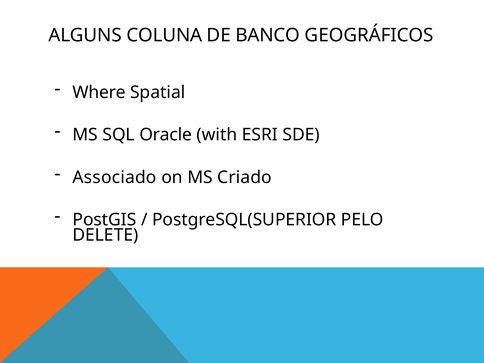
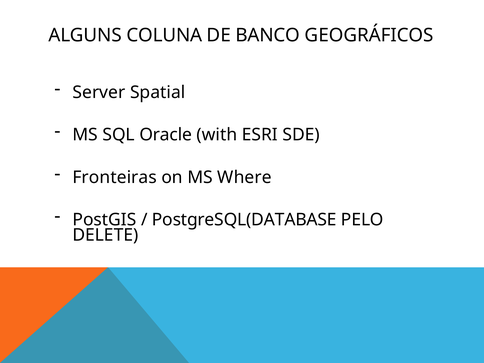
Where: Where -> Server
Associado: Associado -> Fronteiras
Criado: Criado -> Where
PostgreSQL(SUPERIOR: PostgreSQL(SUPERIOR -> PostgreSQL(DATABASE
